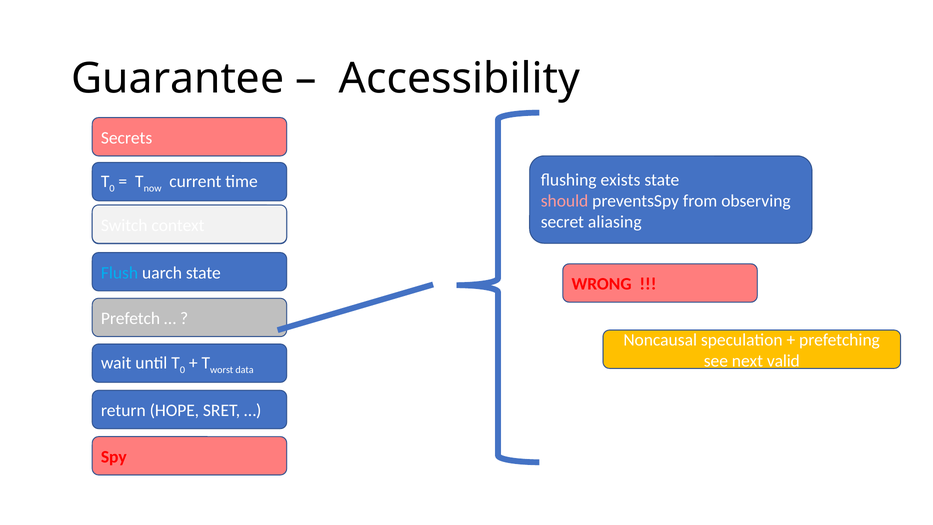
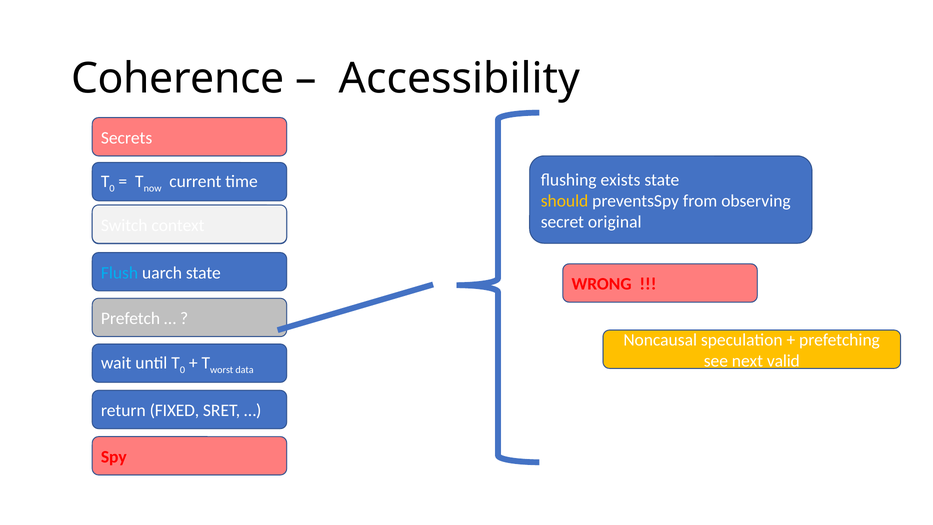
Guarantee: Guarantee -> Coherence
should colour: pink -> yellow
aliasing: aliasing -> original
HOPE: HOPE -> FIXED
